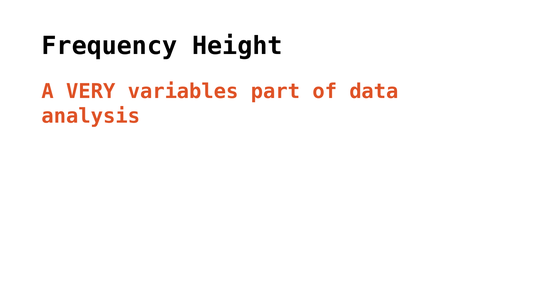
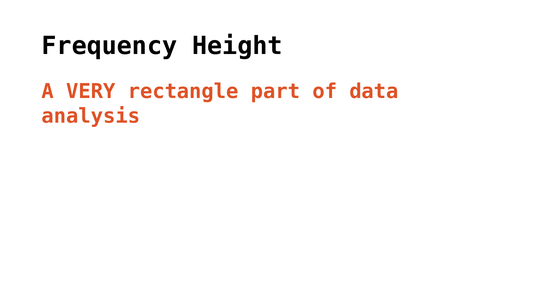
variables: variables -> rectangle
